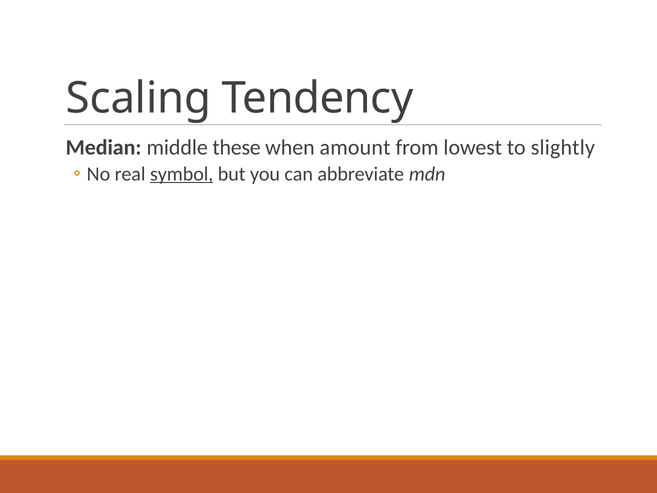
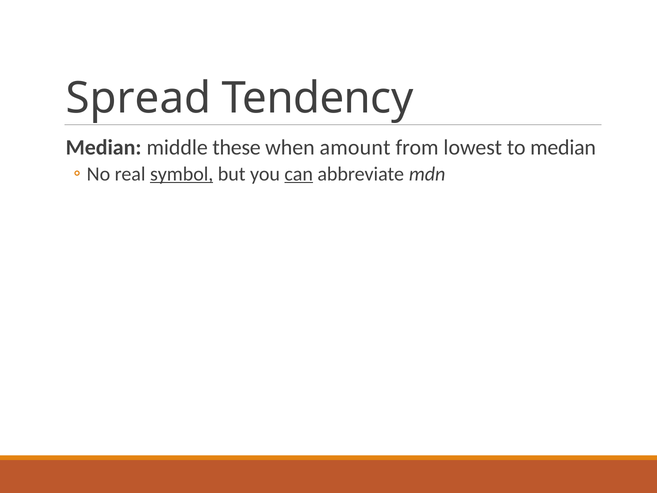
Scaling: Scaling -> Spread
to slightly: slightly -> median
can underline: none -> present
